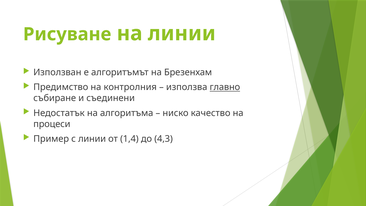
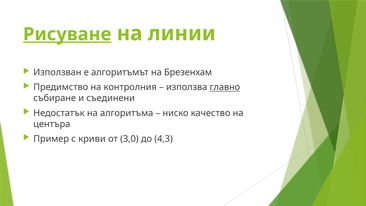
Рисуване underline: none -> present
процеси: процеси -> центъра
с линии: линии -> криви
1,4: 1,4 -> 3,0
